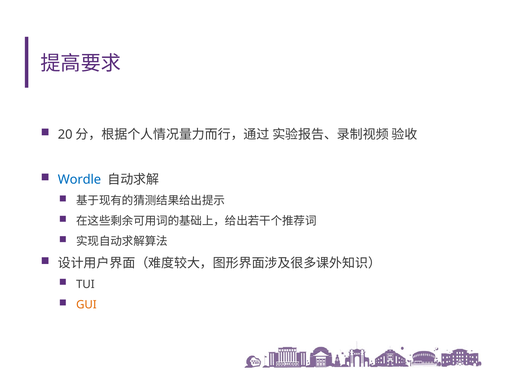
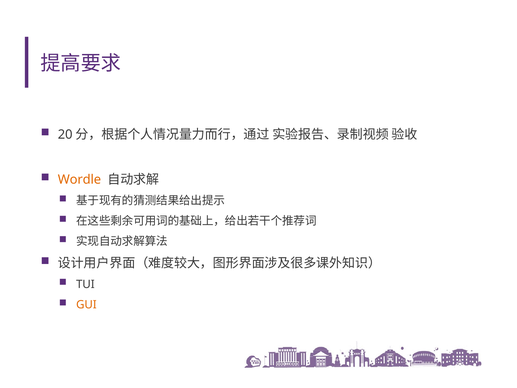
Wordle colour: blue -> orange
